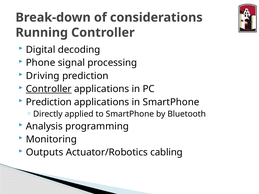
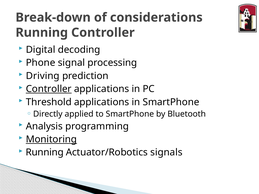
Prediction at (49, 102): Prediction -> Threshold
Monitoring underline: none -> present
Outputs at (45, 153): Outputs -> Running
cabling: cabling -> signals
